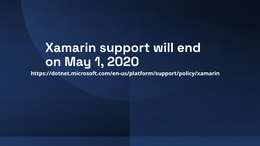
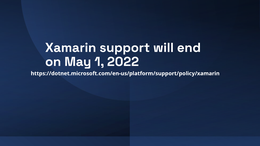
2020: 2020 -> 2022
